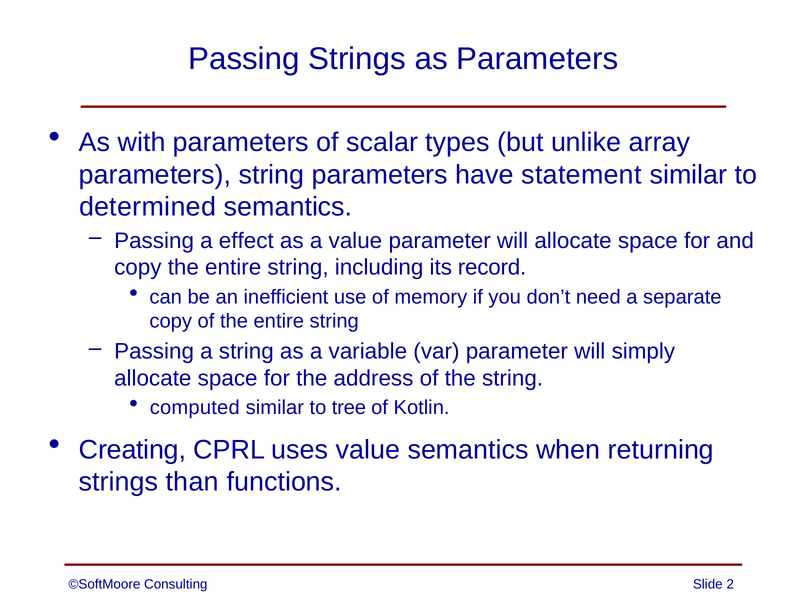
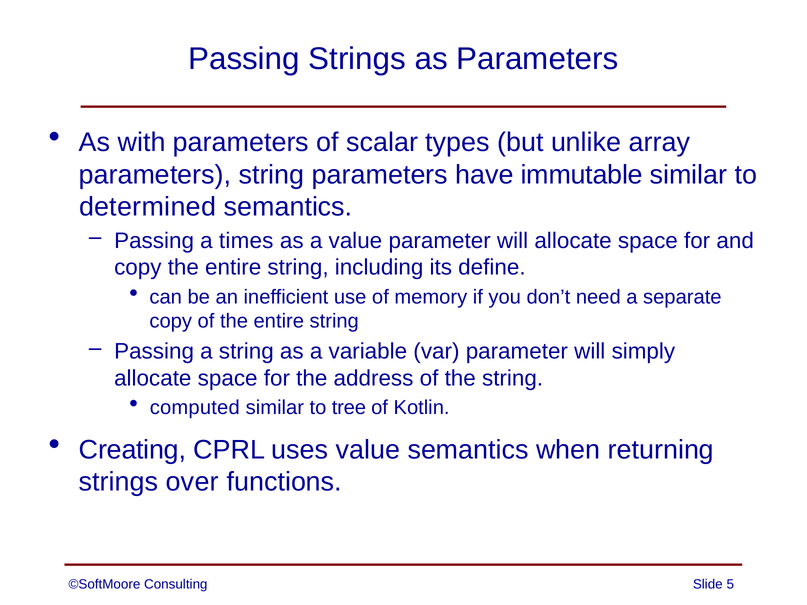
statement: statement -> immutable
effect: effect -> times
record: record -> define
than: than -> over
2: 2 -> 5
